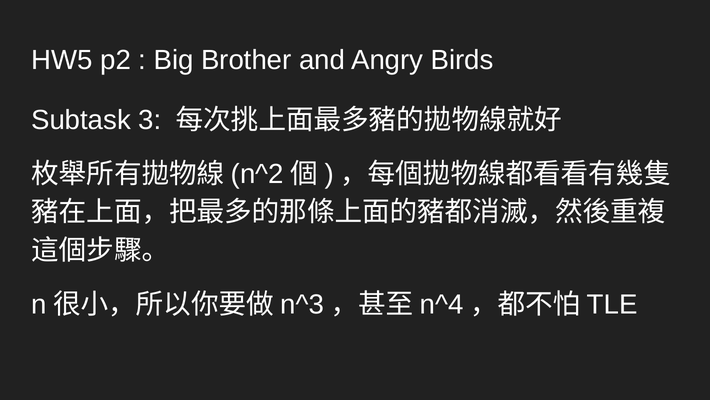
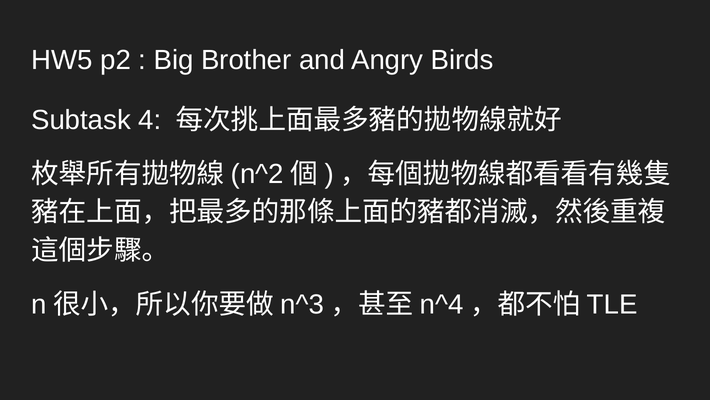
3: 3 -> 4
